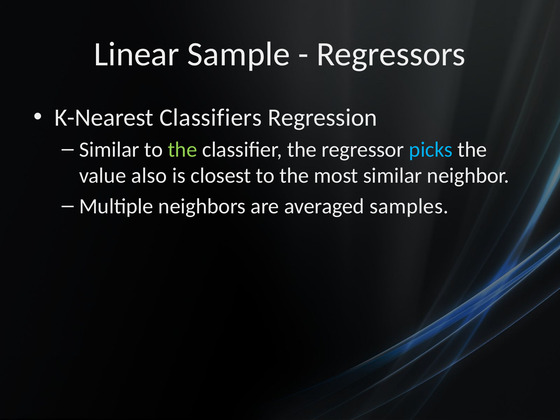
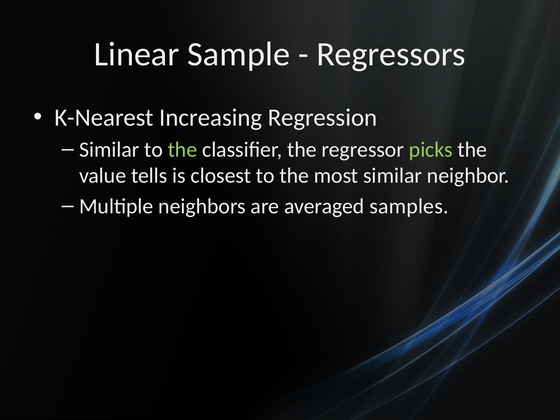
Classifiers: Classifiers -> Increasing
picks colour: light blue -> light green
also: also -> tells
